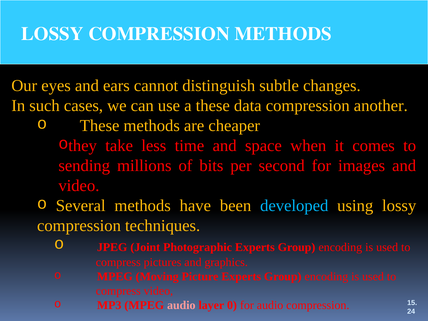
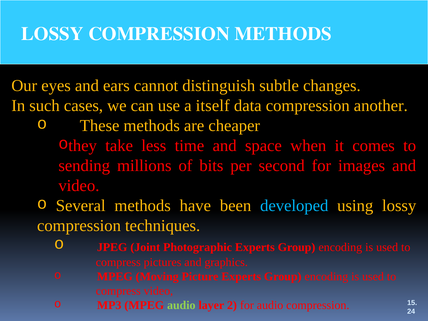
a these: these -> itself
audio at (181, 305) colour: pink -> light green
0: 0 -> 2
